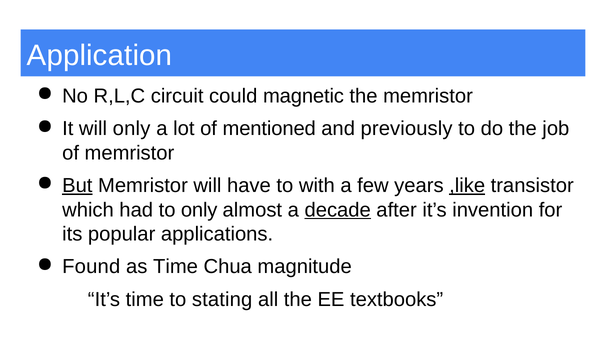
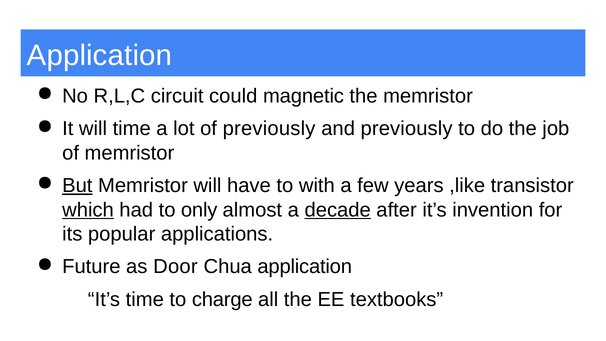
will only: only -> time
of mentioned: mentioned -> previously
,like underline: present -> none
which underline: none -> present
Found: Found -> Future
as Time: Time -> Door
Chua magnitude: magnitude -> application
stating: stating -> charge
